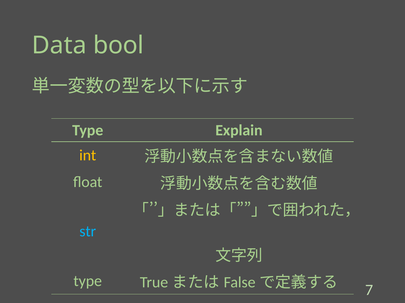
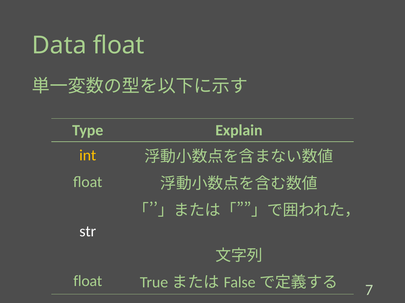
Data bool: bool -> float
str colour: light blue -> white
type at (88, 282): type -> float
